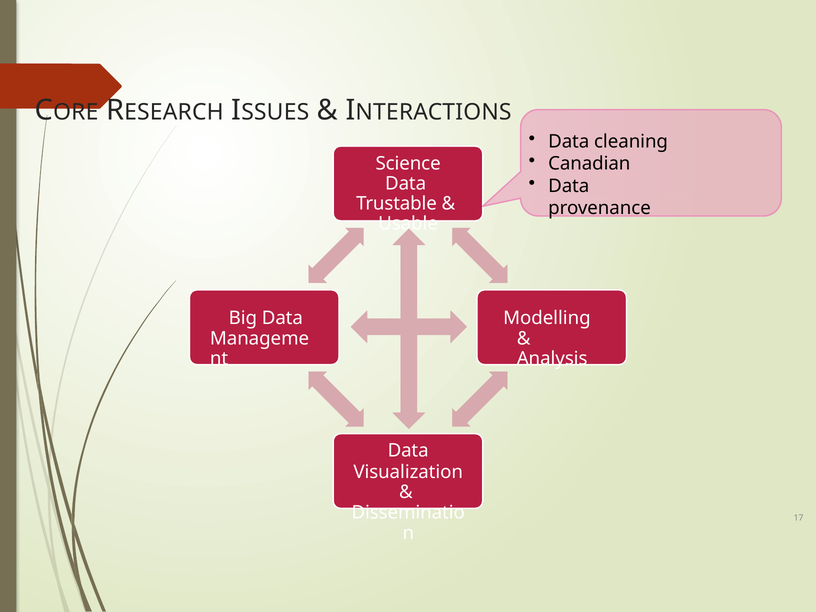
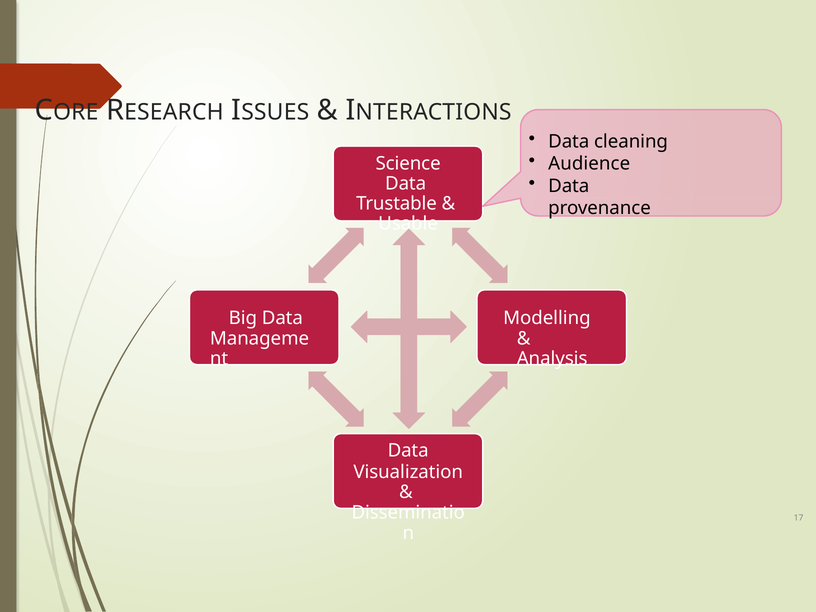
Canadian at (589, 164): Canadian -> Audience
